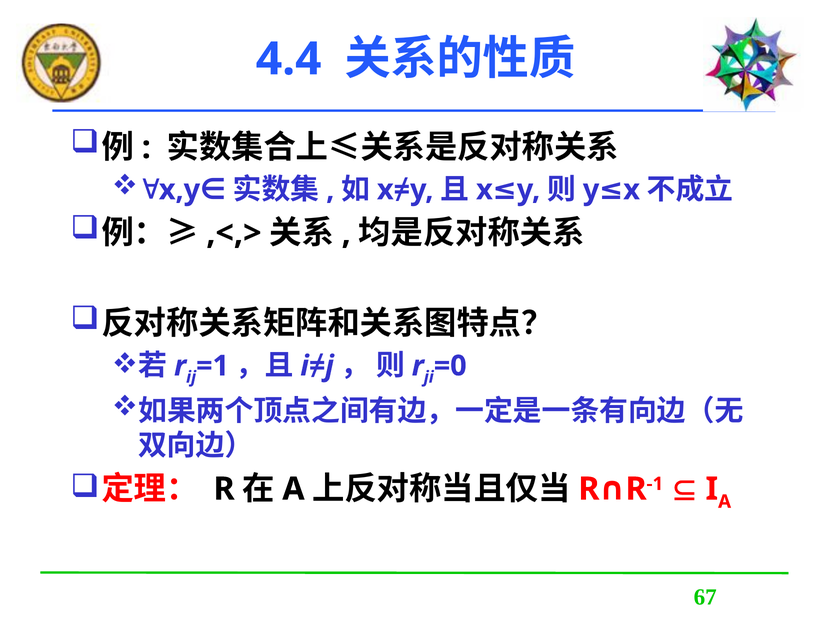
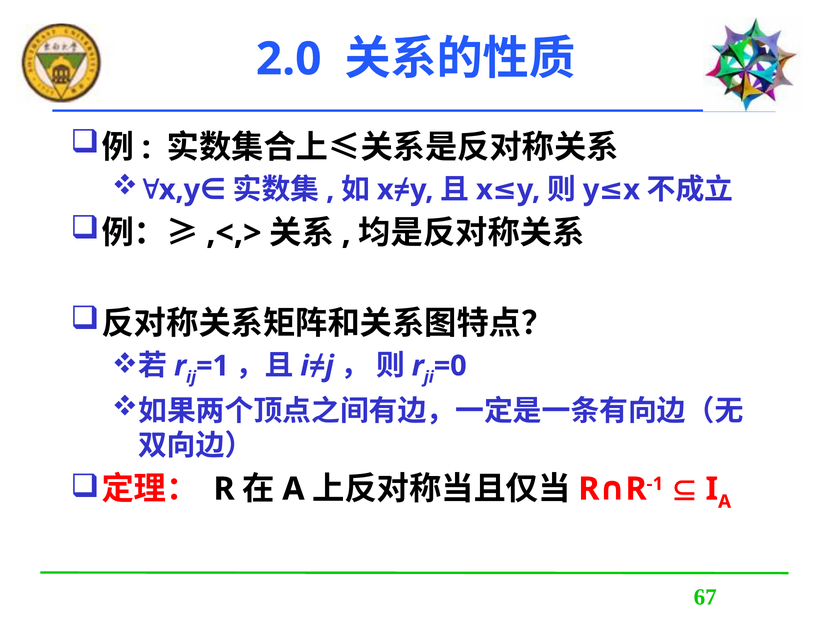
4.4: 4.4 -> 2.0
